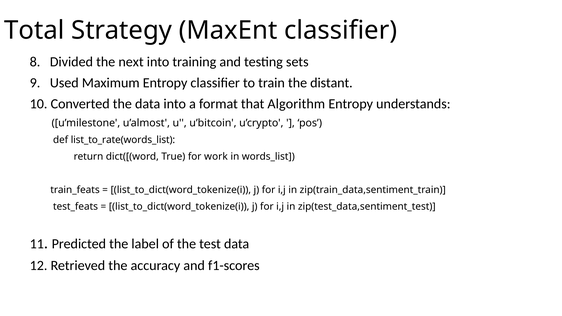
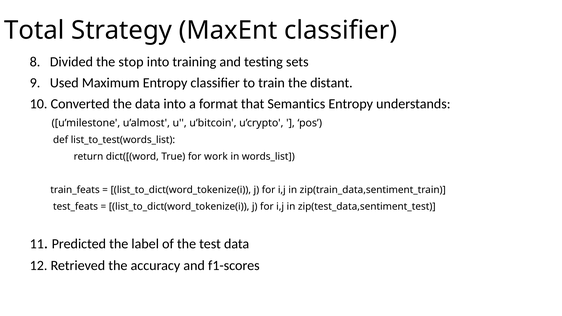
next: next -> stop
Algorithm: Algorithm -> Semantics
list_to_rate(words_list: list_to_rate(words_list -> list_to_test(words_list
